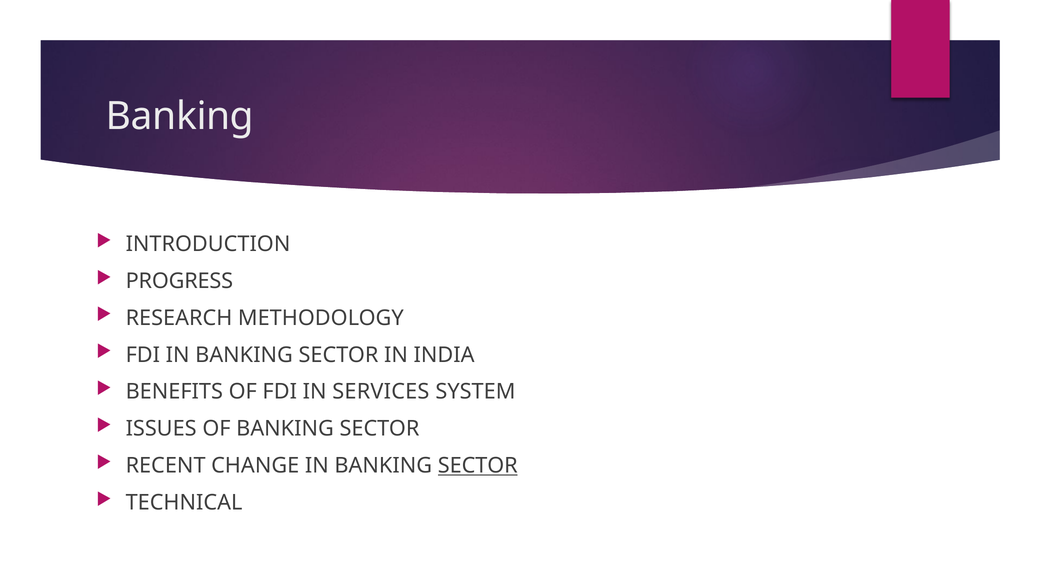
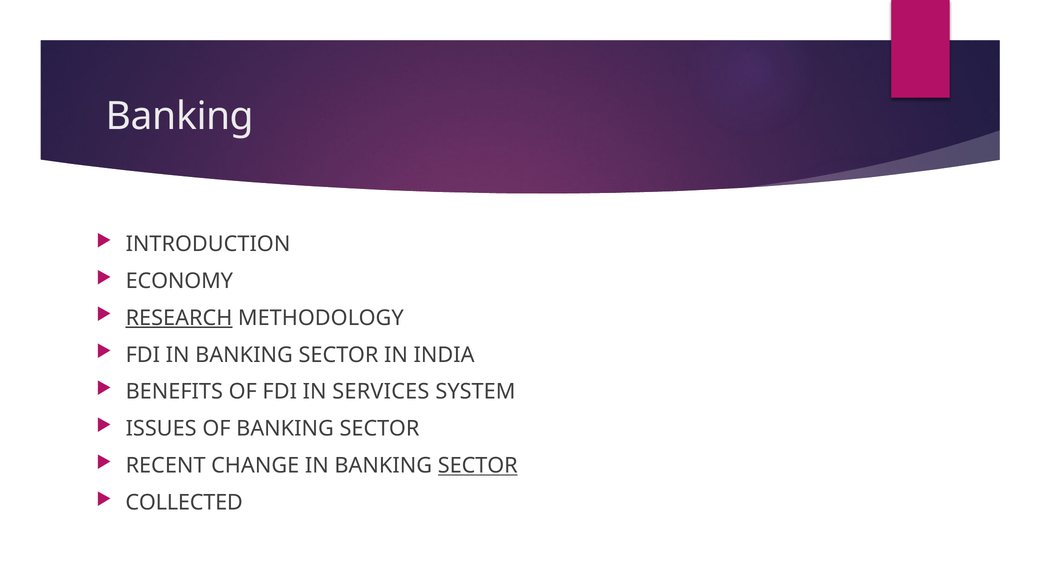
PROGRESS: PROGRESS -> ECONOMY
RESEARCH underline: none -> present
TECHNICAL: TECHNICAL -> COLLECTED
